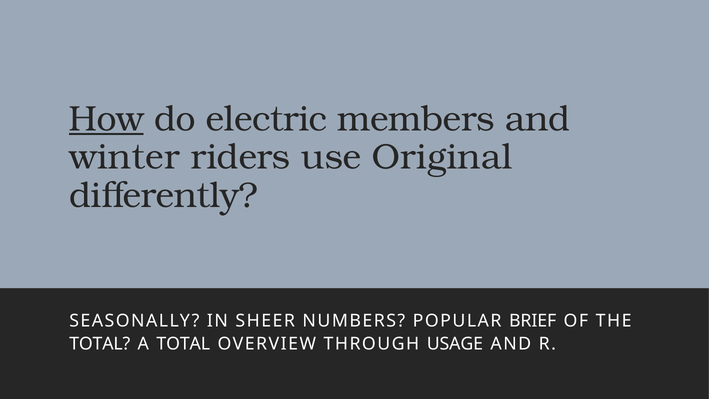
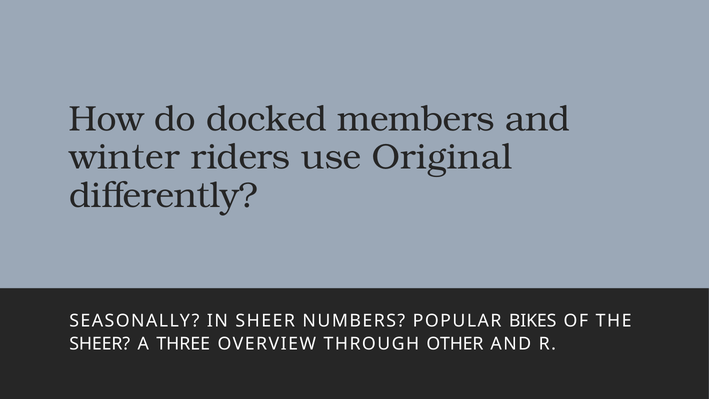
How underline: present -> none
electric: electric -> docked
BRIEF: BRIEF -> BIKES
TOTAL at (100, 344): TOTAL -> SHEER
A TOTAL: TOTAL -> THREE
USAGE: USAGE -> OTHER
